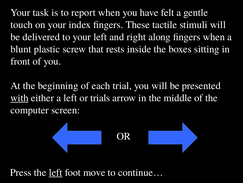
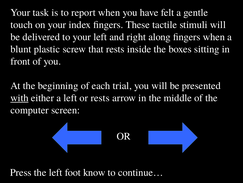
or trials: trials -> rests
left at (56, 172) underline: present -> none
move: move -> know
